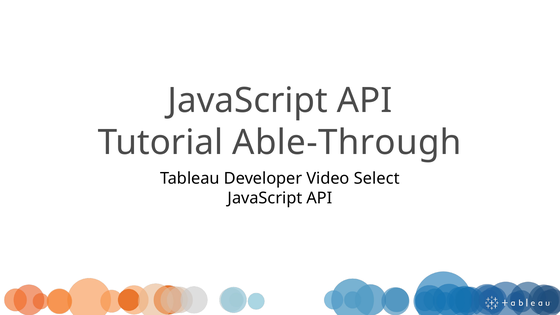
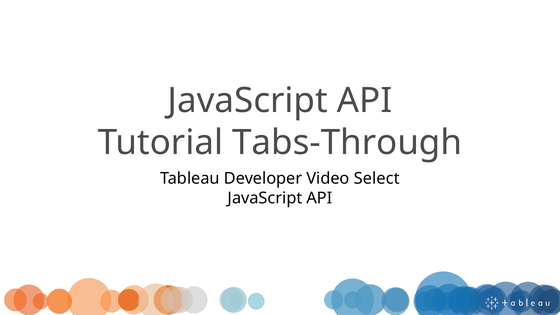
Able-Through: Able-Through -> Tabs-Through
